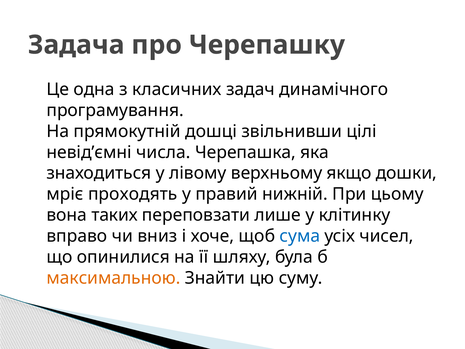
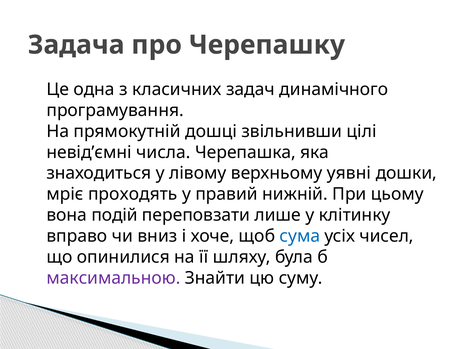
якщо: якщо -> уявні
таких: таких -> подій
максимальною colour: orange -> purple
